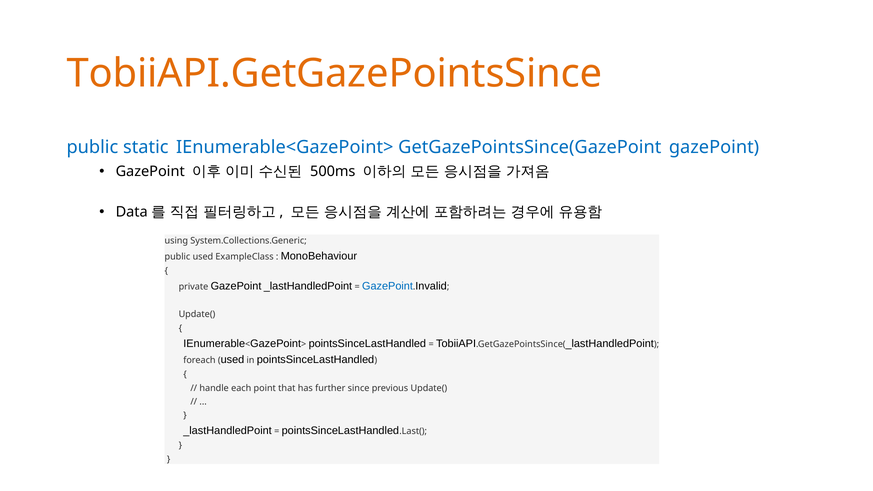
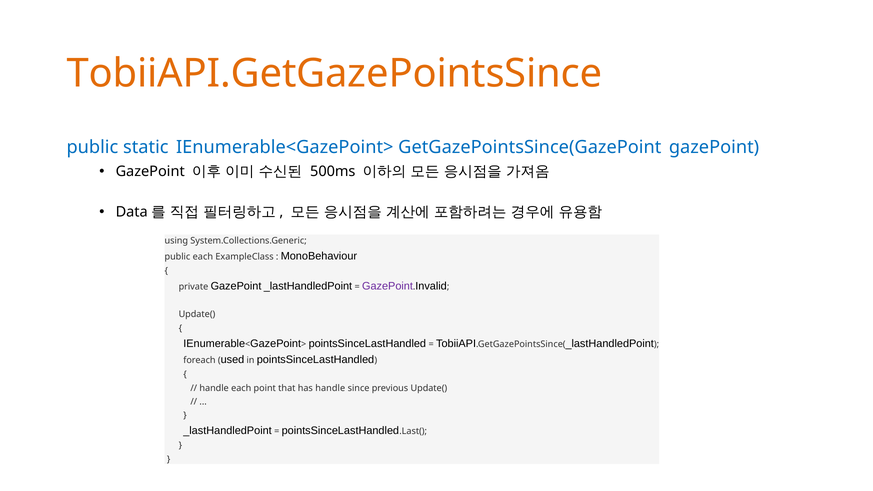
public used: used -> each
GazePoint at (388, 286) colour: blue -> purple
has further: further -> handle
